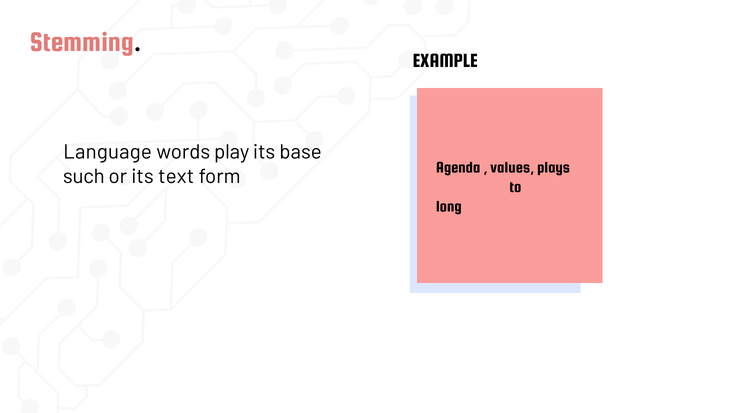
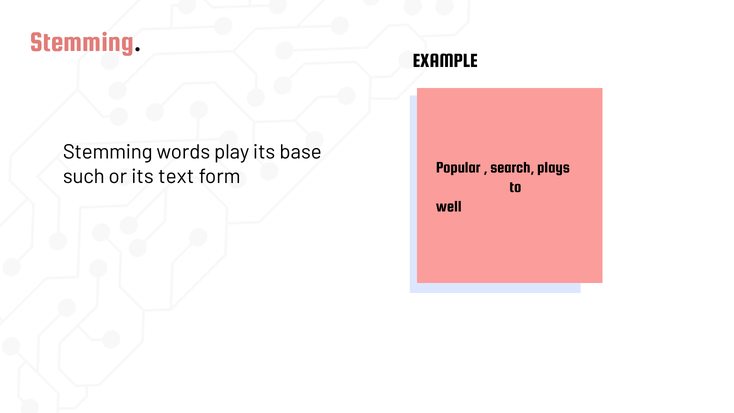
Language at (108, 152): Language -> Stemming
Agenda: Agenda -> Popular
values: values -> search
long: long -> well
